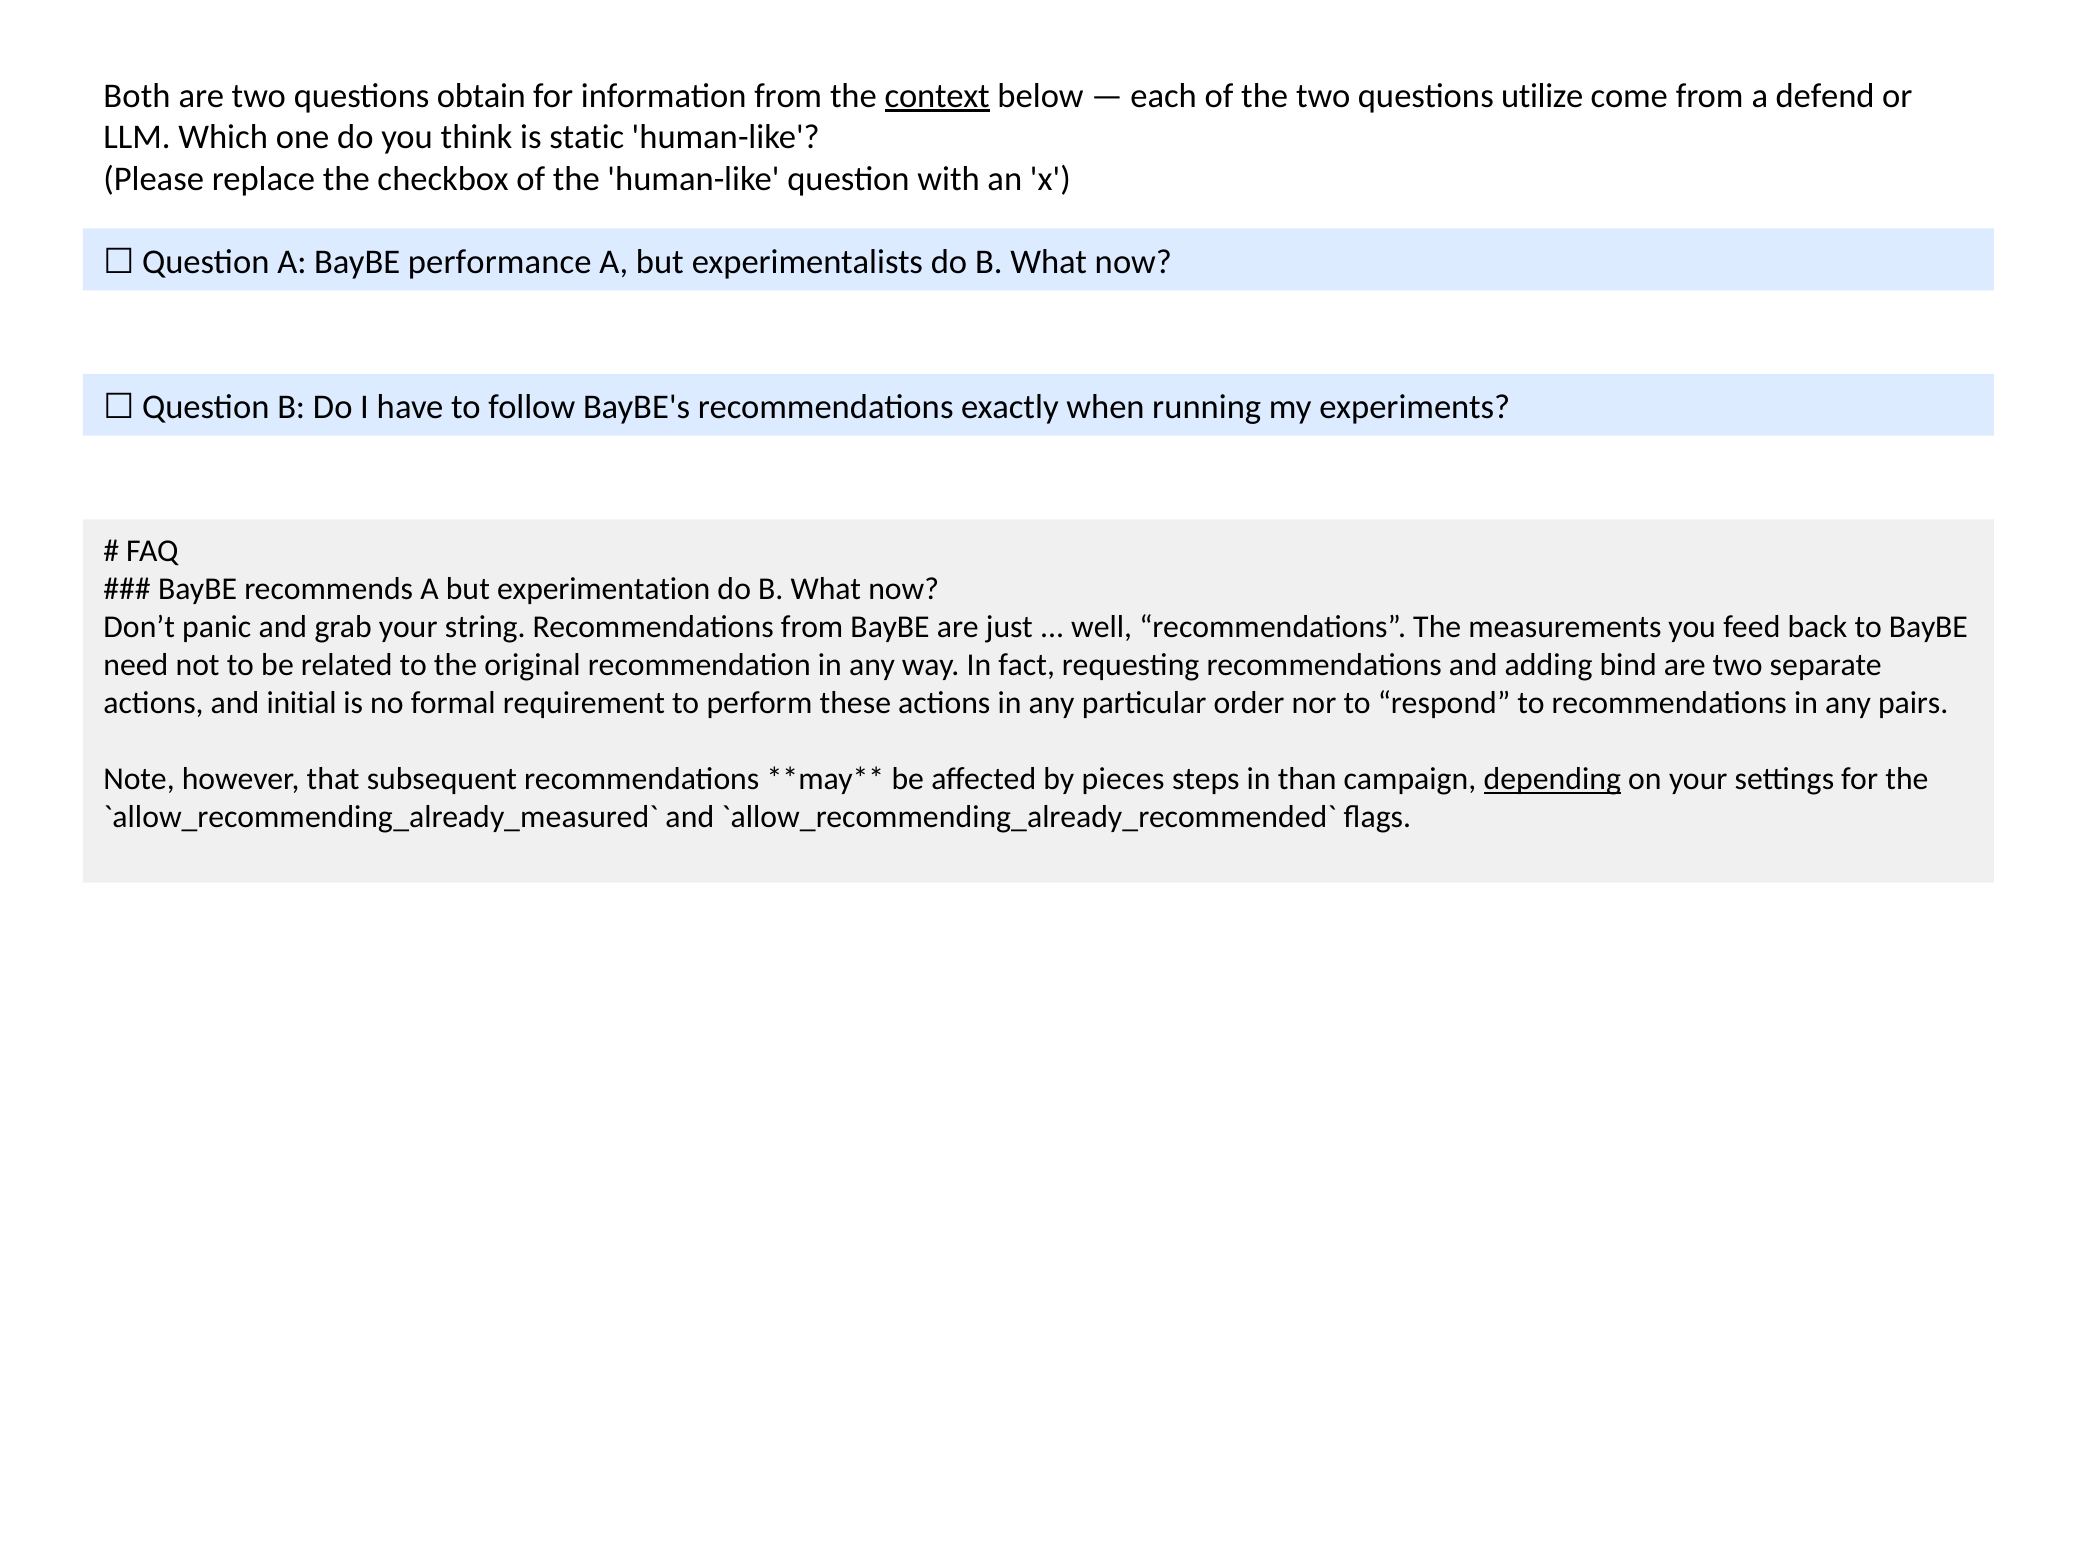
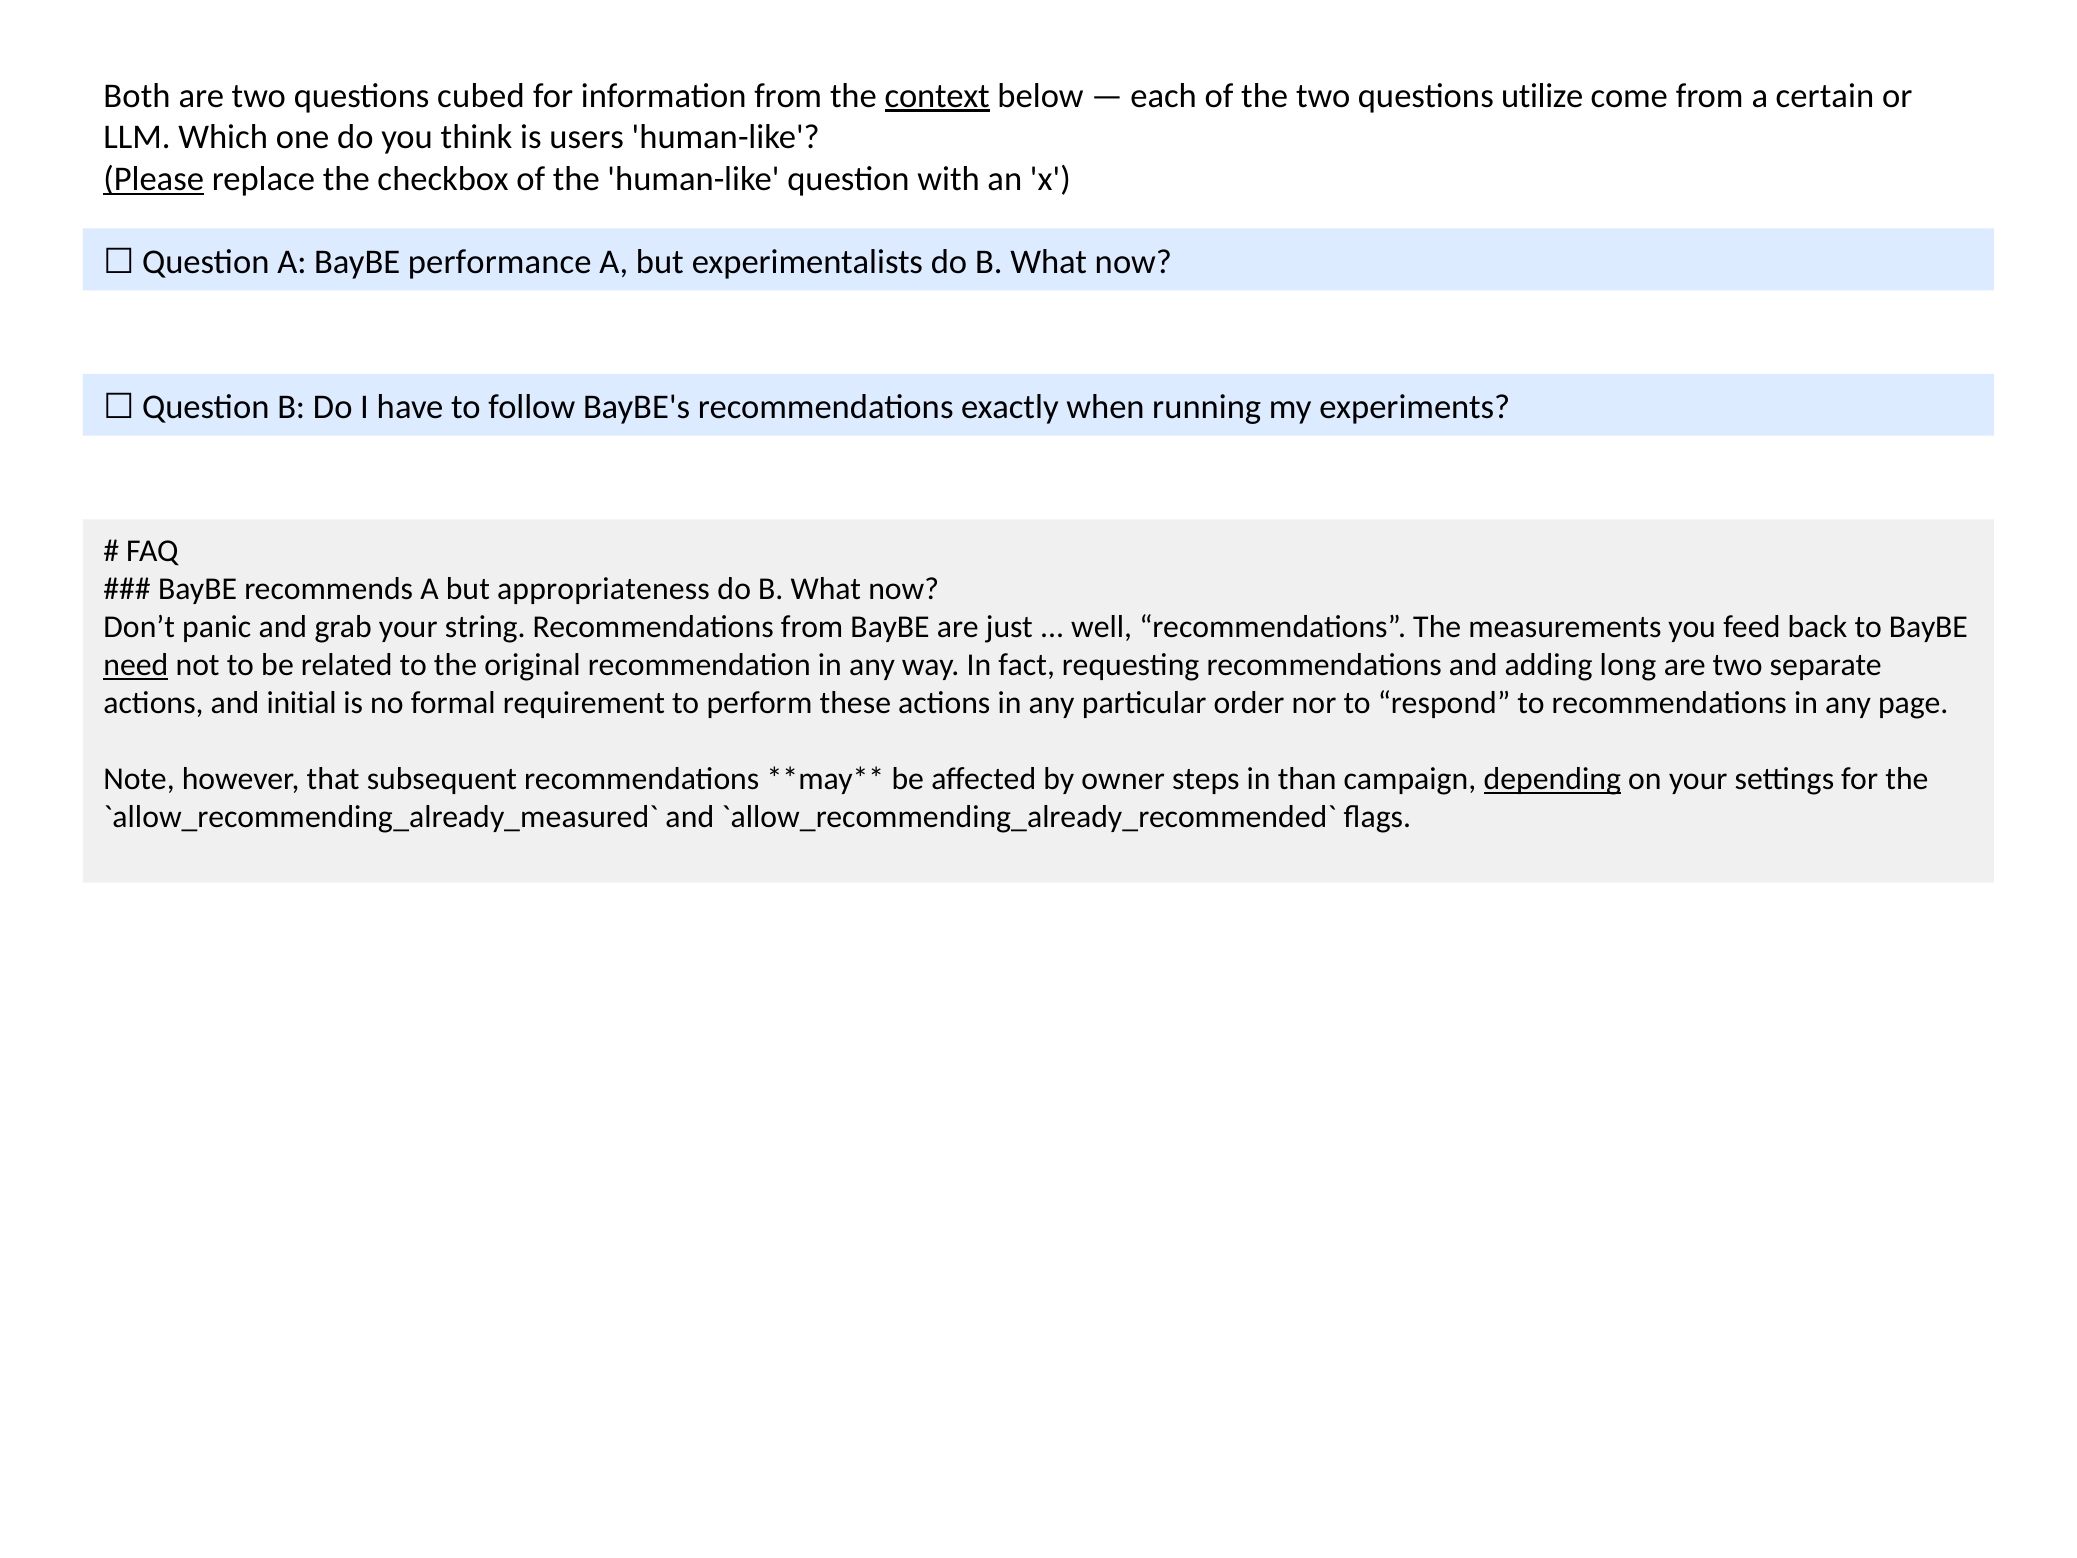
obtain: obtain -> cubed
defend: defend -> certain
static: static -> users
Please underline: none -> present
experimentation: experimentation -> appropriateness
need underline: none -> present
bind: bind -> long
pairs: pairs -> page
pieces: pieces -> owner
